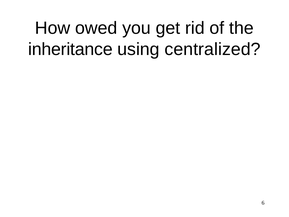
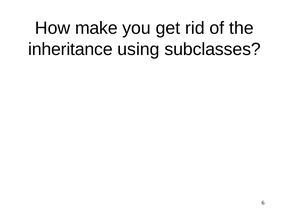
owed: owed -> make
centralized: centralized -> subclasses
